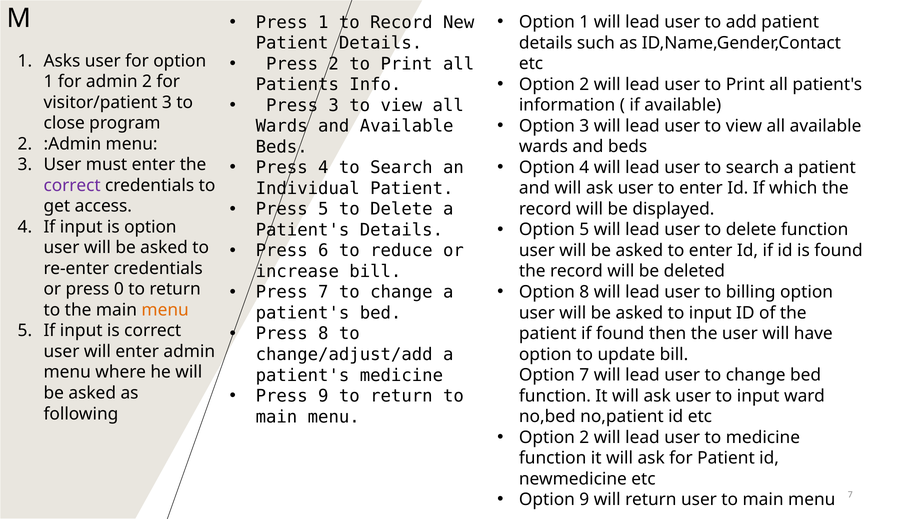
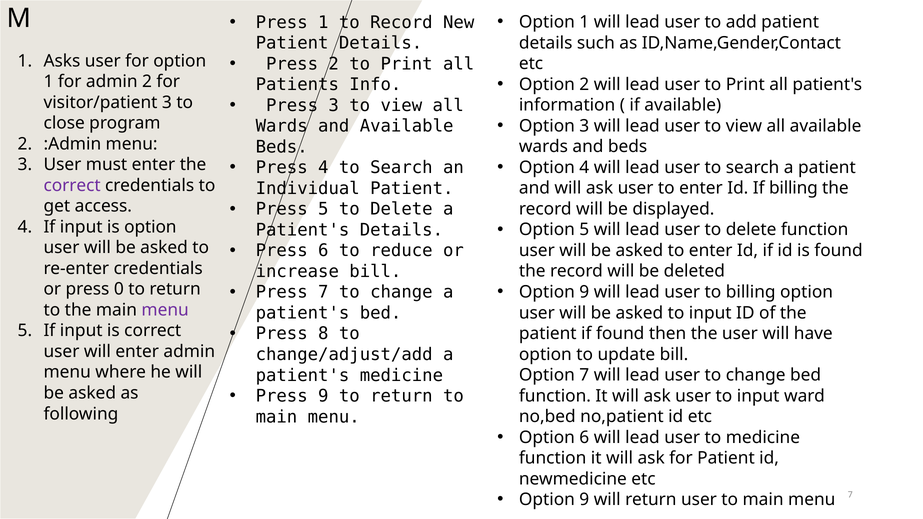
If which: which -> billing
8 at (584, 292): 8 -> 9
menu at (165, 310) colour: orange -> purple
2 at (584, 438): 2 -> 6
